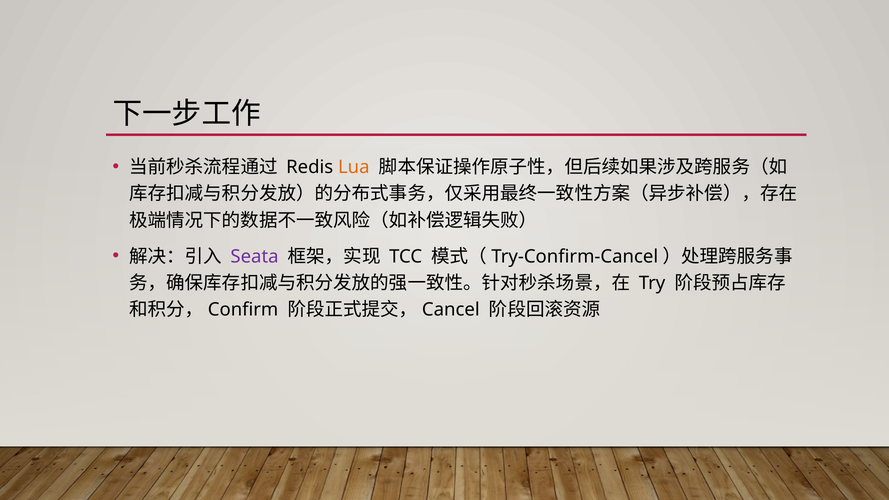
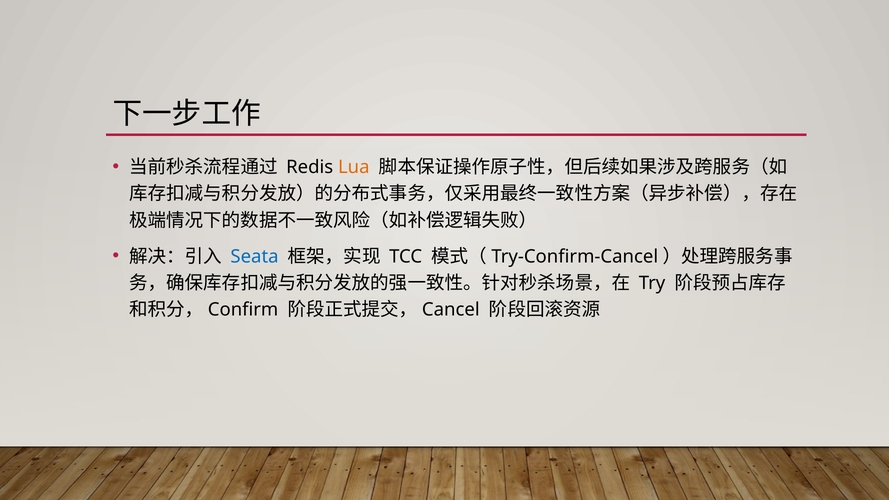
Seata colour: purple -> blue
